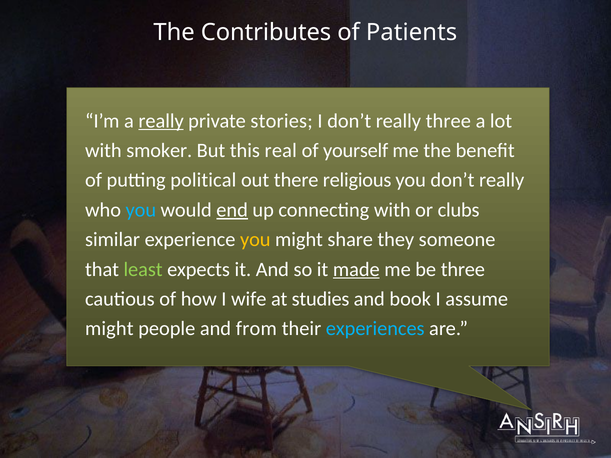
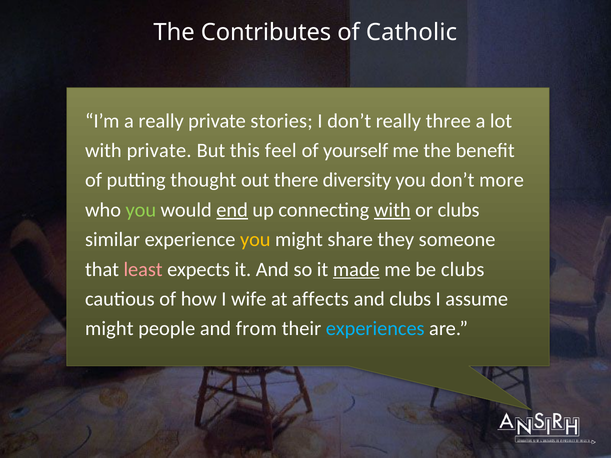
Patients: Patients -> Catholic
really at (161, 121) underline: present -> none
with smoker: smoker -> private
real: real -> feel
political: political -> thought
religious: religious -> diversity
you don’t really: really -> more
you at (141, 210) colour: light blue -> light green
with at (392, 210) underline: none -> present
least colour: light green -> pink
be three: three -> clubs
studies: studies -> affects
and book: book -> clubs
